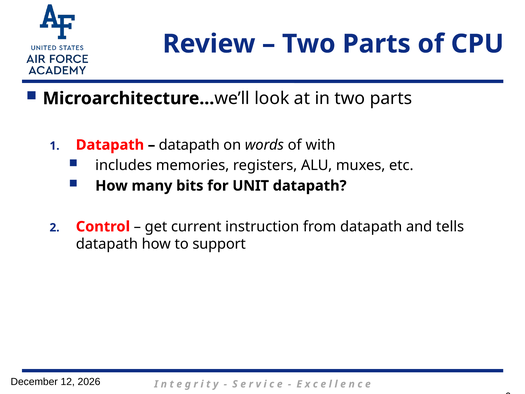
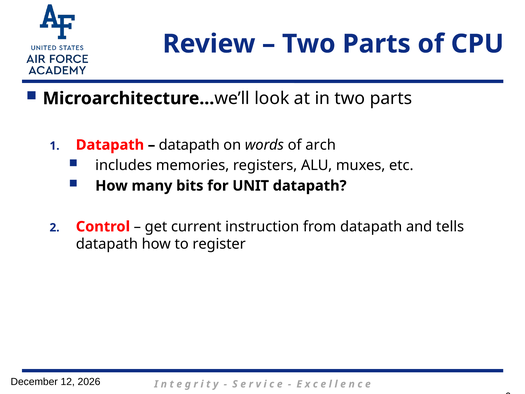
with: with -> arch
support: support -> register
